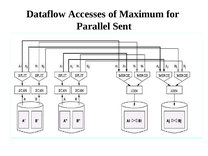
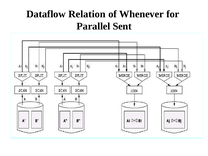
Accesses: Accesses -> Relation
Maximum: Maximum -> Whenever
